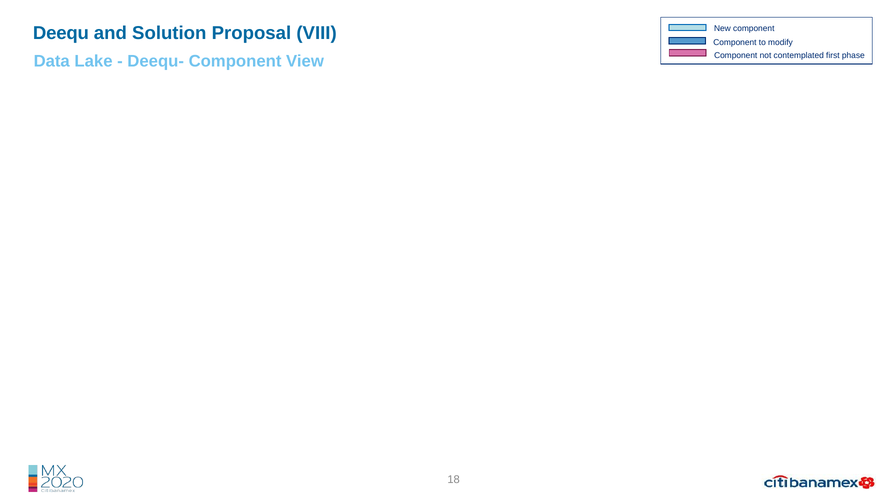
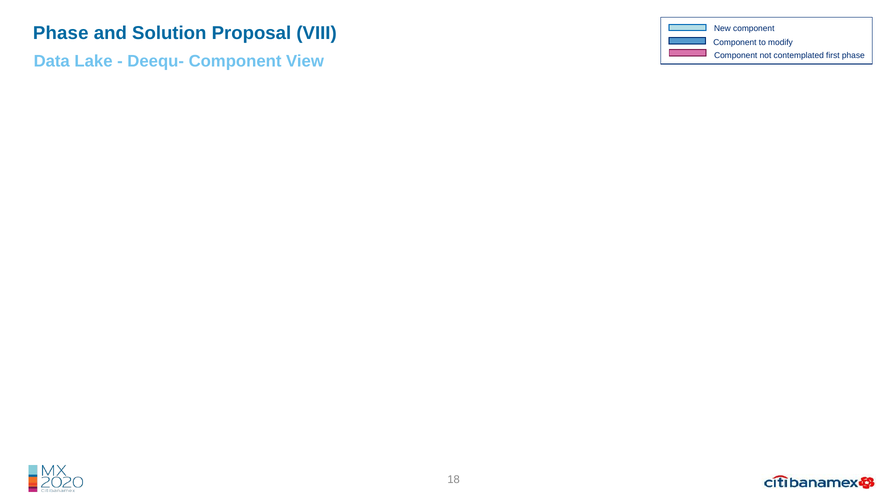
Deequ at (61, 33): Deequ -> Phase
